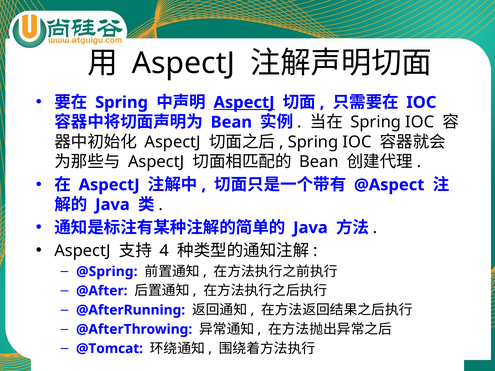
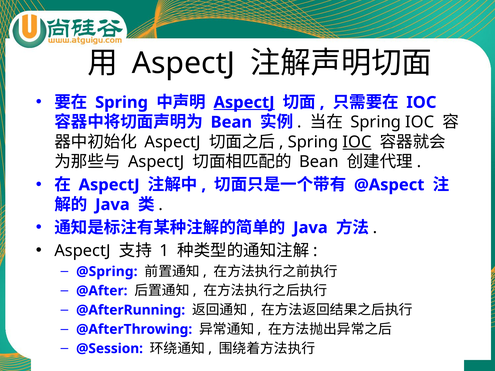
IOC at (357, 142) underline: none -> present
4: 4 -> 1
@Tomcat: @Tomcat -> @Session
